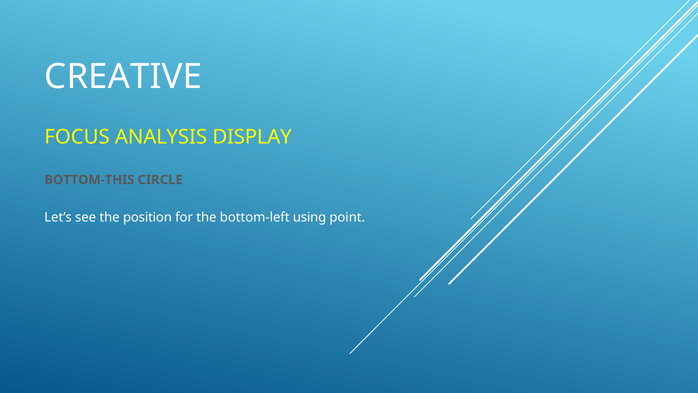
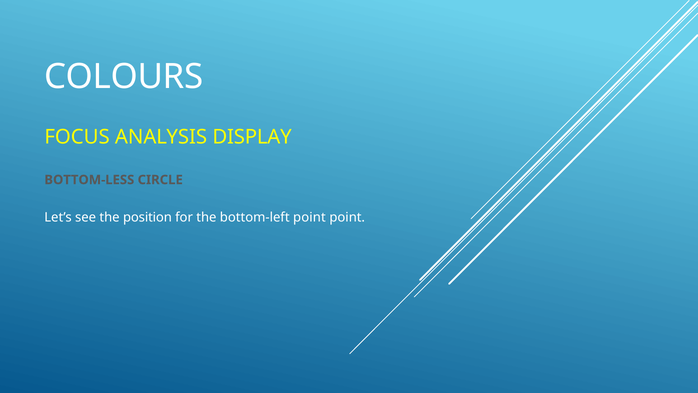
CREATIVE: CREATIVE -> COLOURS
BOTTOM-THIS: BOTTOM-THIS -> BOTTOM-LESS
bottom-left using: using -> point
